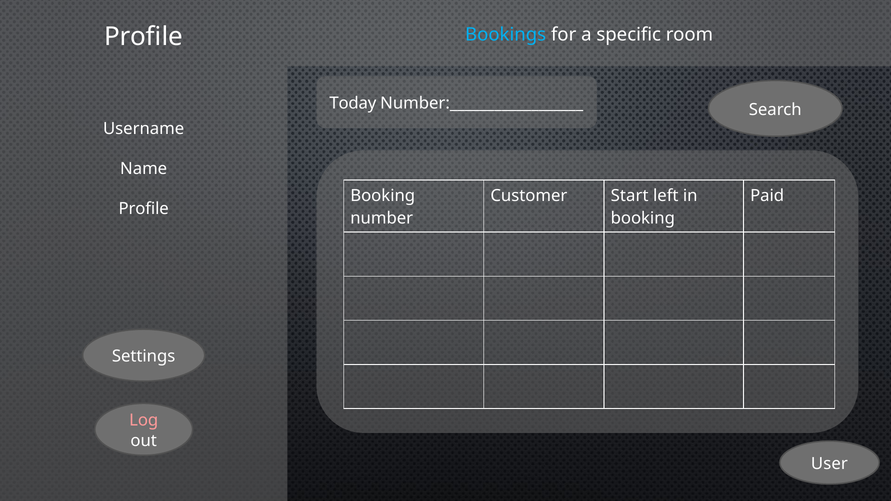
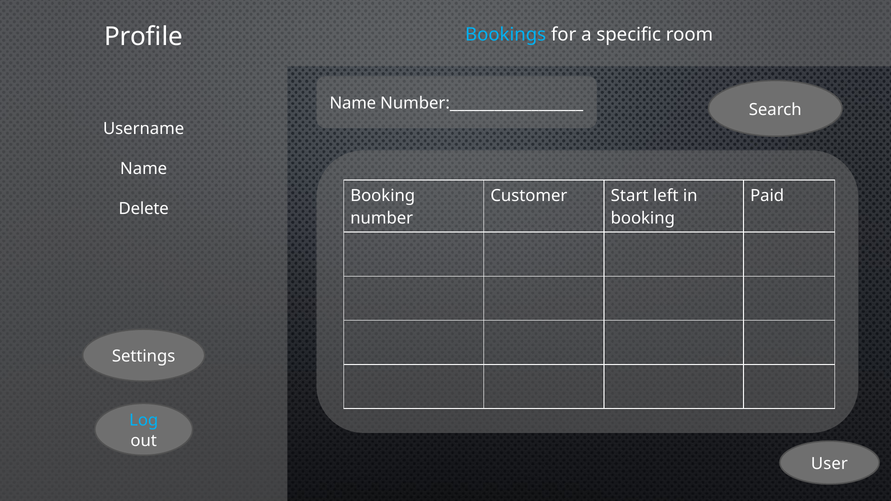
Today at (353, 103): Today -> Name
Profile at (144, 209): Profile -> Delete
Log colour: pink -> light blue
